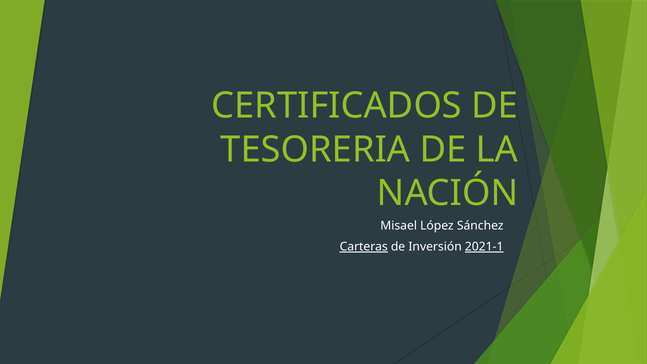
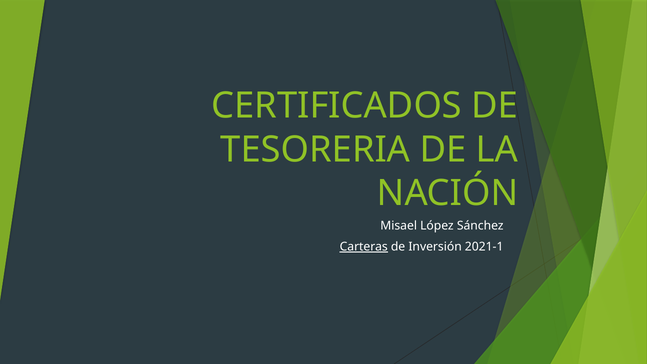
2021-1 underline: present -> none
